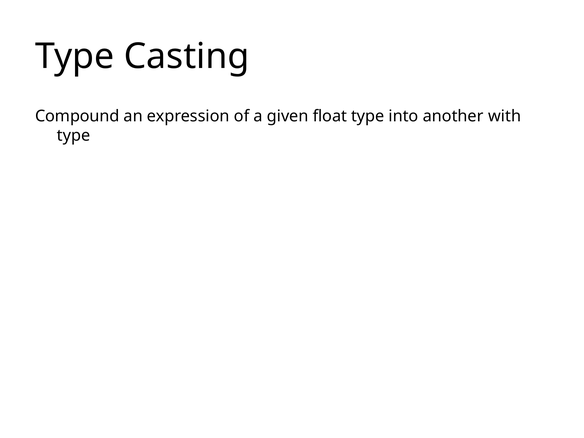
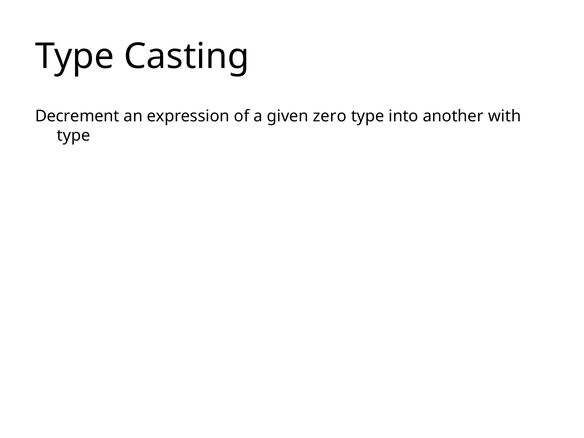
Compound: Compound -> Decrement
float: float -> zero
